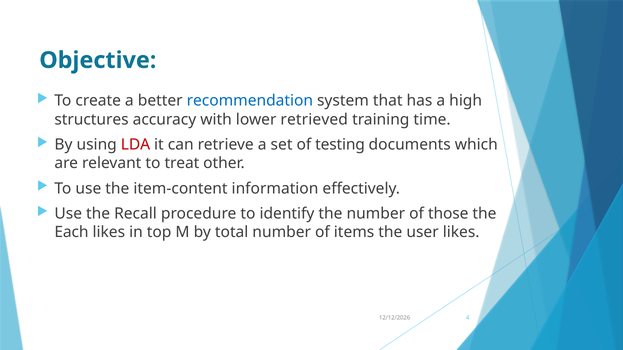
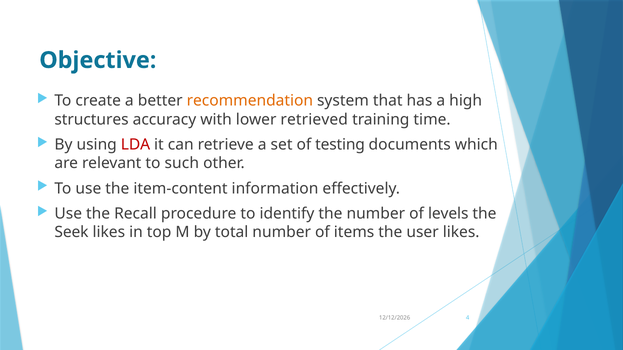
recommendation colour: blue -> orange
treat: treat -> such
those: those -> levels
Each: Each -> Seek
